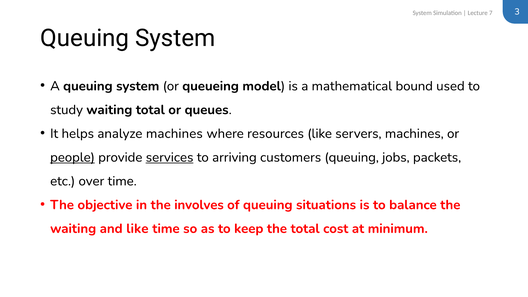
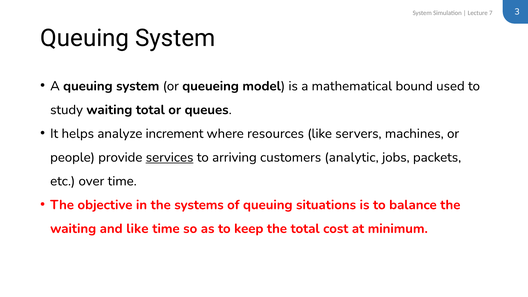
analyze machines: machines -> increment
people underline: present -> none
customers queuing: queuing -> analytic
involves: involves -> systems
